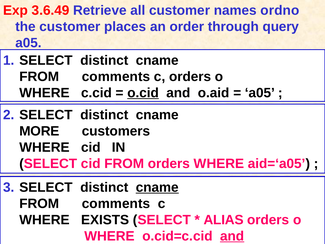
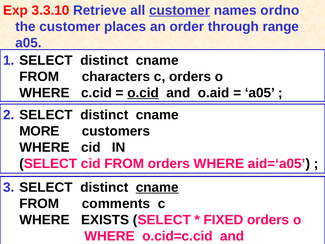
3.6.49: 3.6.49 -> 3.3.10
customer at (180, 10) underline: none -> present
query: query -> range
comments at (116, 77): comments -> characters
ALIAS: ALIAS -> FIXED
and at (232, 236) underline: present -> none
